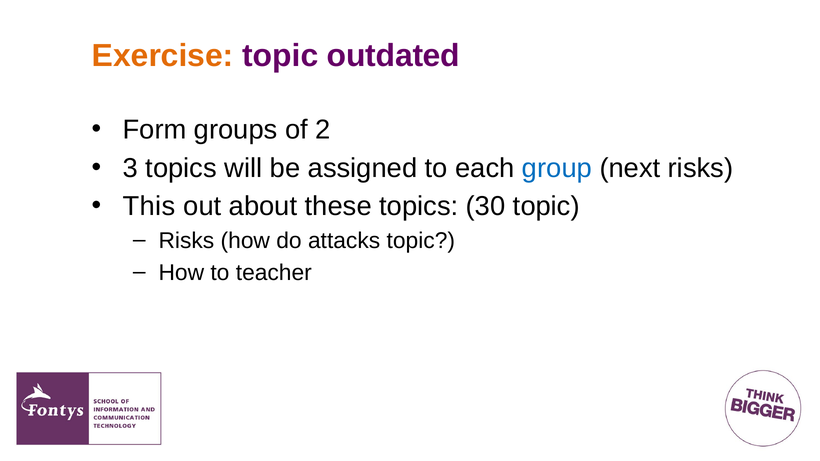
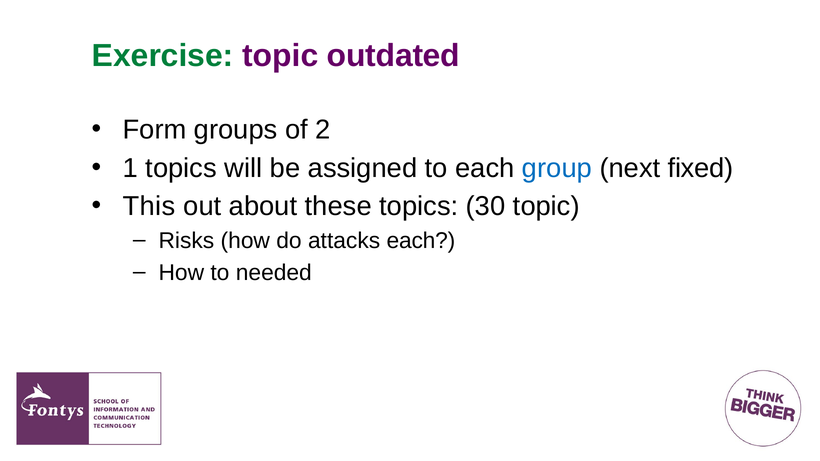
Exercise colour: orange -> green
3: 3 -> 1
next risks: risks -> fixed
attacks topic: topic -> each
teacher: teacher -> needed
